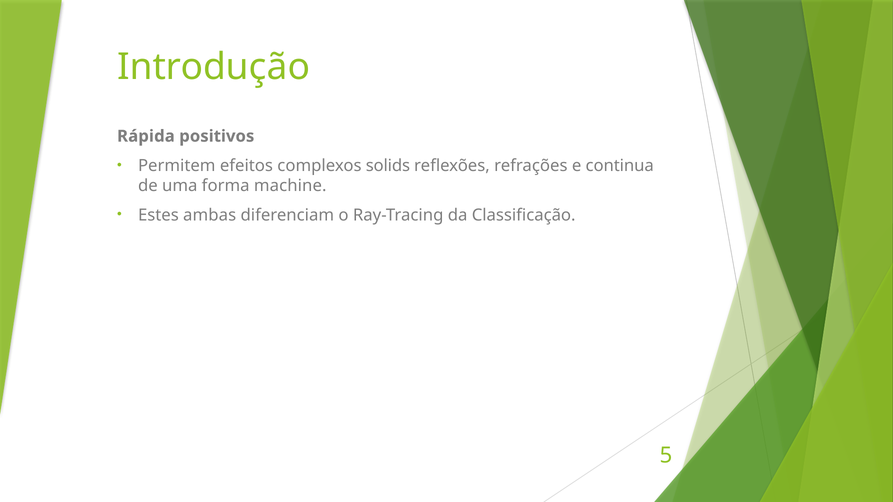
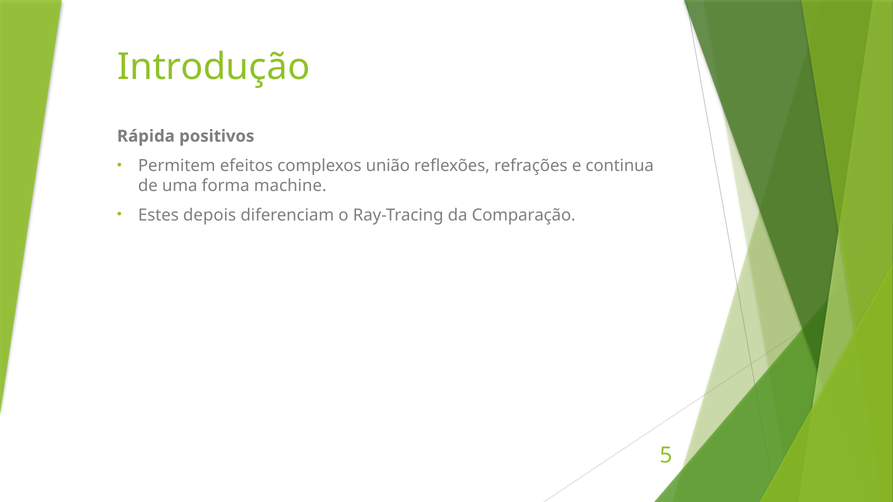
solids: solids -> união
ambas: ambas -> depois
Classificação: Classificação -> Comparação
